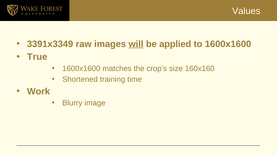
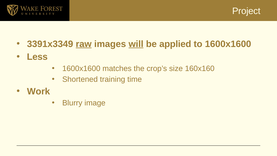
Values: Values -> Project
raw underline: none -> present
True: True -> Less
